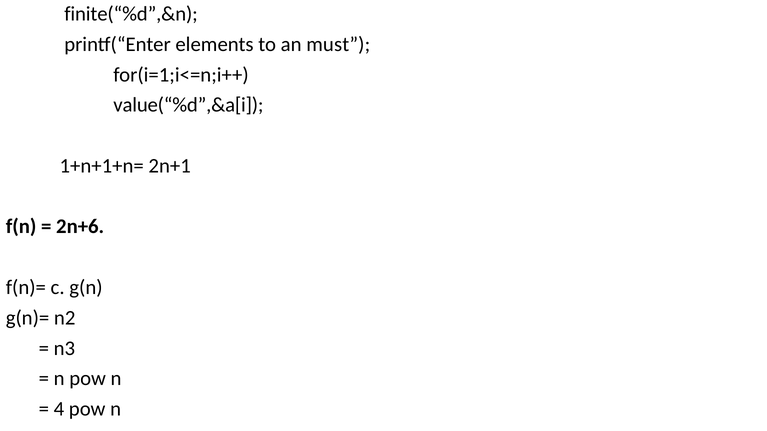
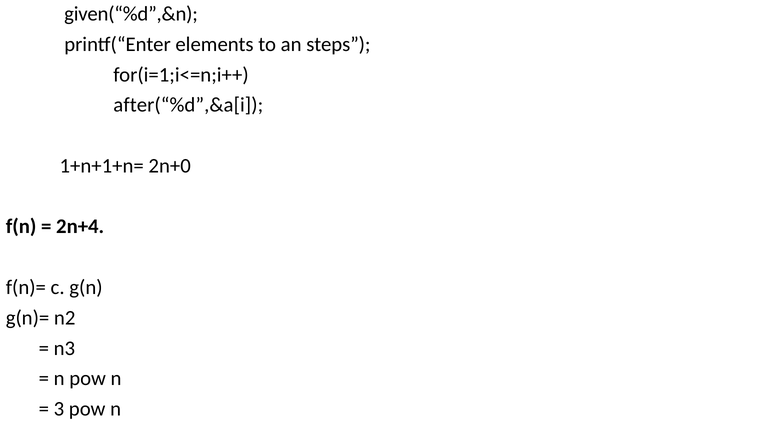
finite(“%d”,&n: finite(“%d”,&n -> given(“%d”,&n
must: must -> steps
value(“%d”,&a[i: value(“%d”,&a[i -> after(“%d”,&a[i
2n+1: 2n+1 -> 2n+0
2n+6: 2n+6 -> 2n+4
4: 4 -> 3
